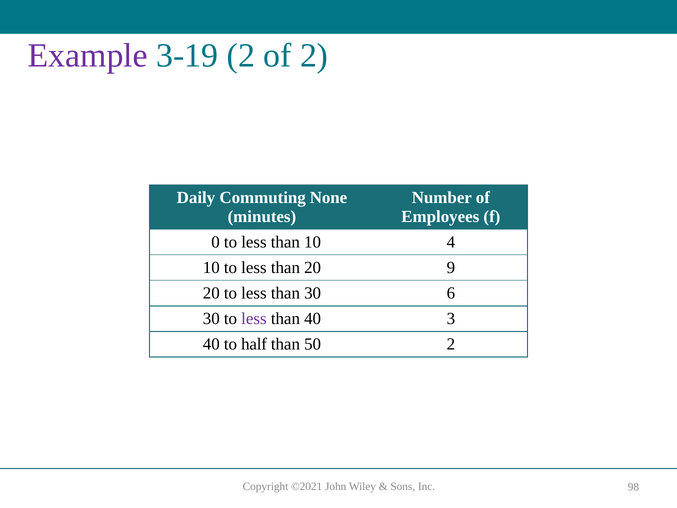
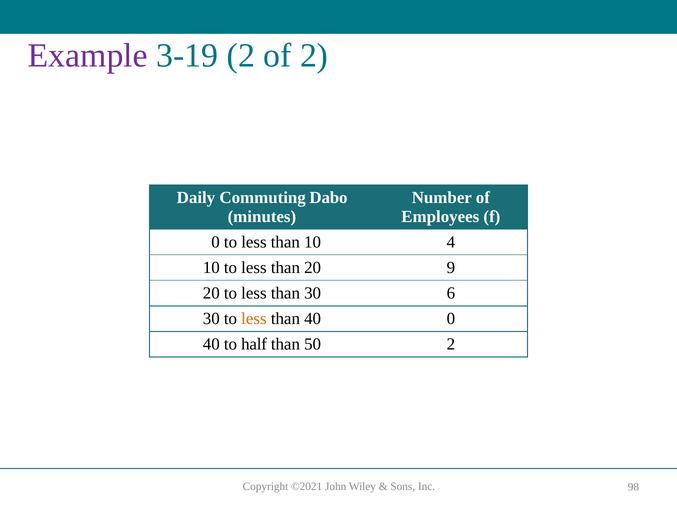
None: None -> Dabo
less at (254, 319) colour: purple -> orange
40 3: 3 -> 0
